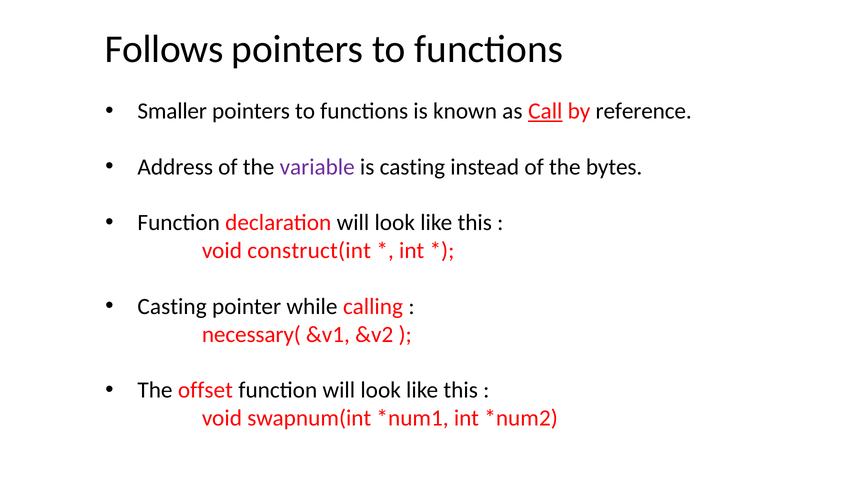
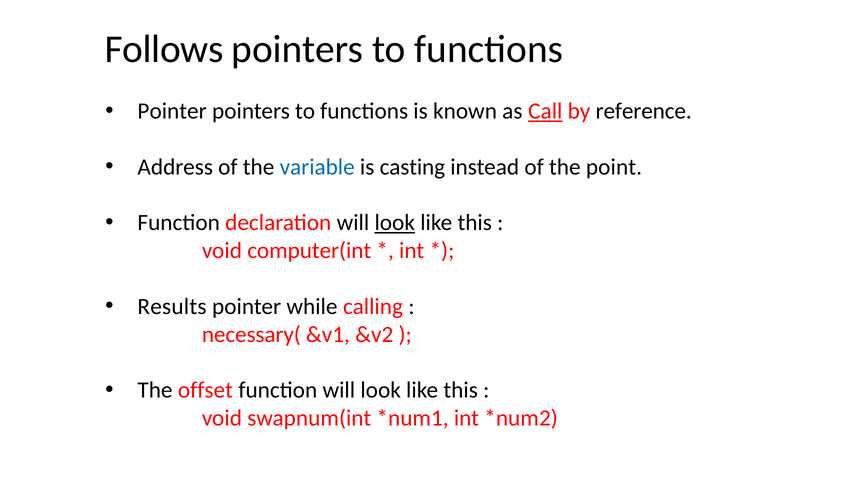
Smaller at (172, 111): Smaller -> Pointer
variable colour: purple -> blue
bytes: bytes -> point
look at (395, 223) underline: none -> present
construct(int: construct(int -> computer(int
Casting at (172, 307): Casting -> Results
